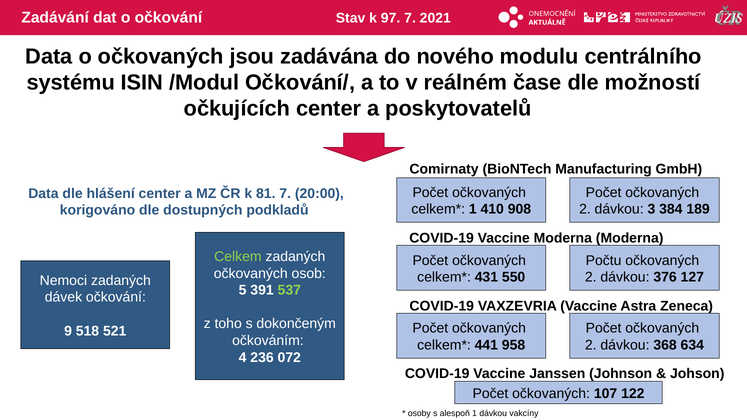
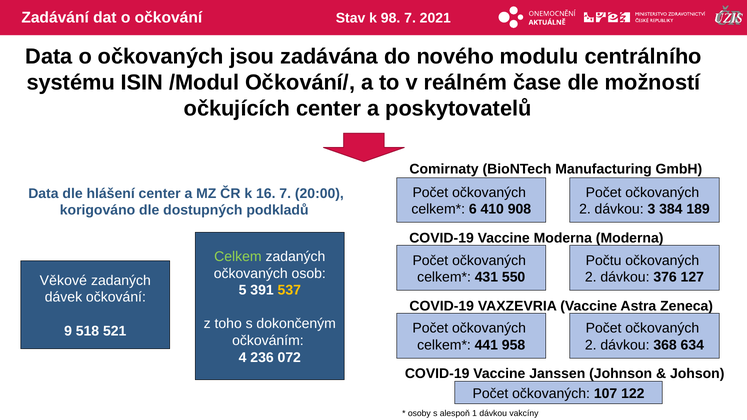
97: 97 -> 98
81: 81 -> 16
1 at (473, 209): 1 -> 6
Nemoci: Nemoci -> Věkové
537 colour: light green -> yellow
